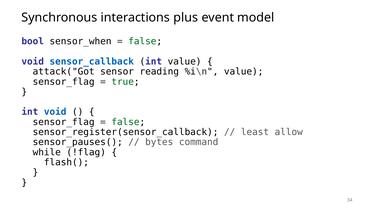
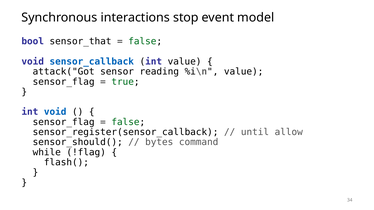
plus: plus -> stop
sensor_when: sensor_when -> sensor_that
least: least -> until
sensor_pauses(: sensor_pauses( -> sensor_should(
